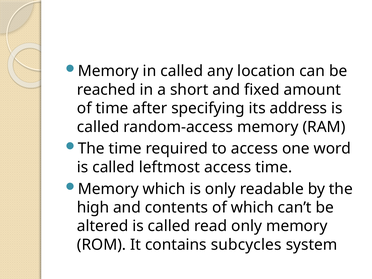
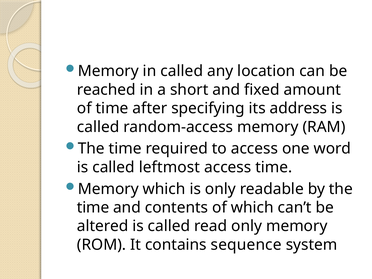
high at (93, 208): high -> time
subcycles: subcycles -> sequence
